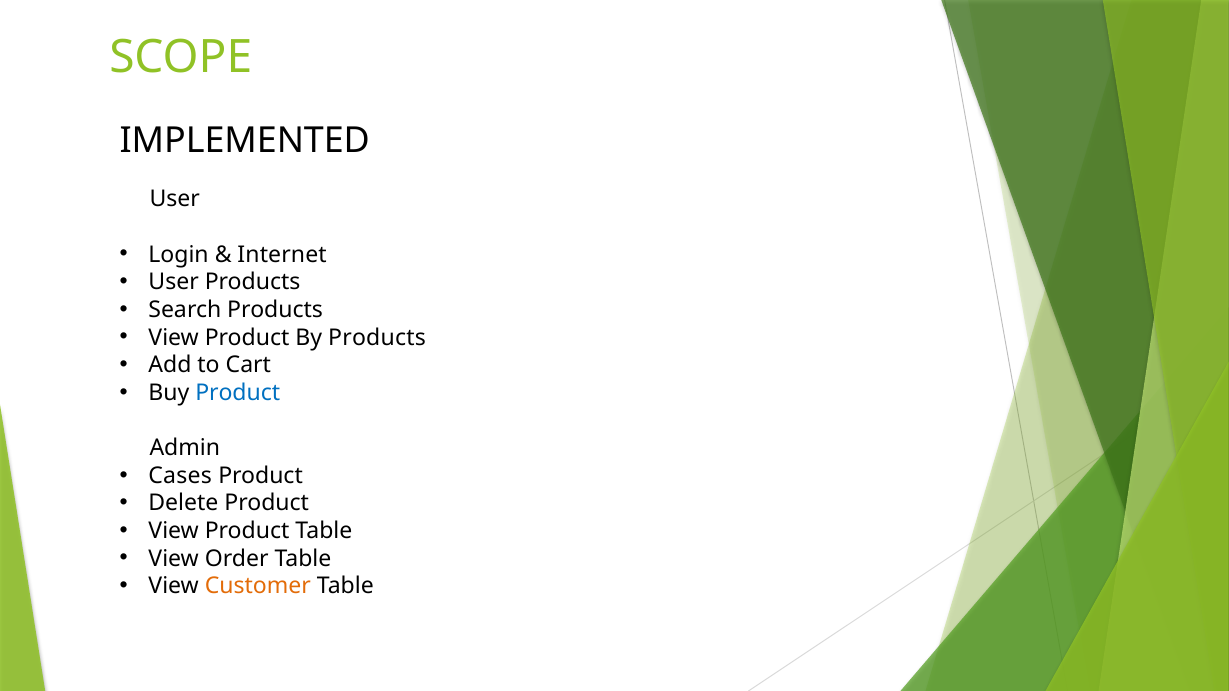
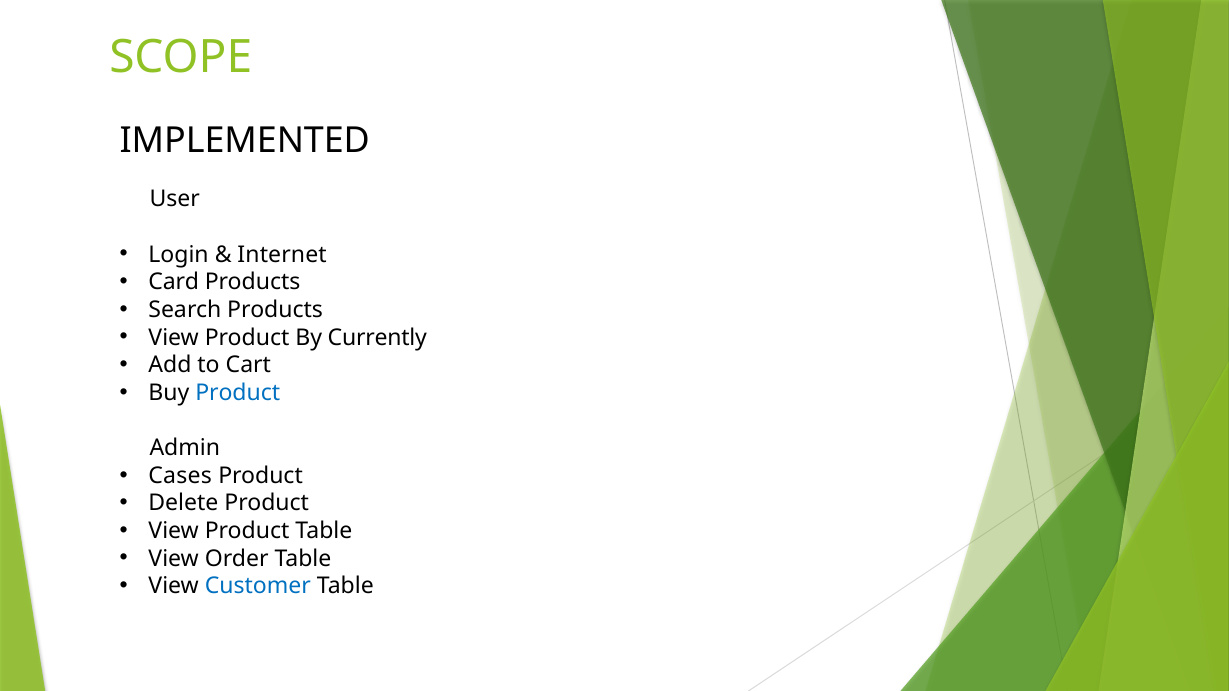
User at (174, 282): User -> Card
By Products: Products -> Currently
Customer colour: orange -> blue
